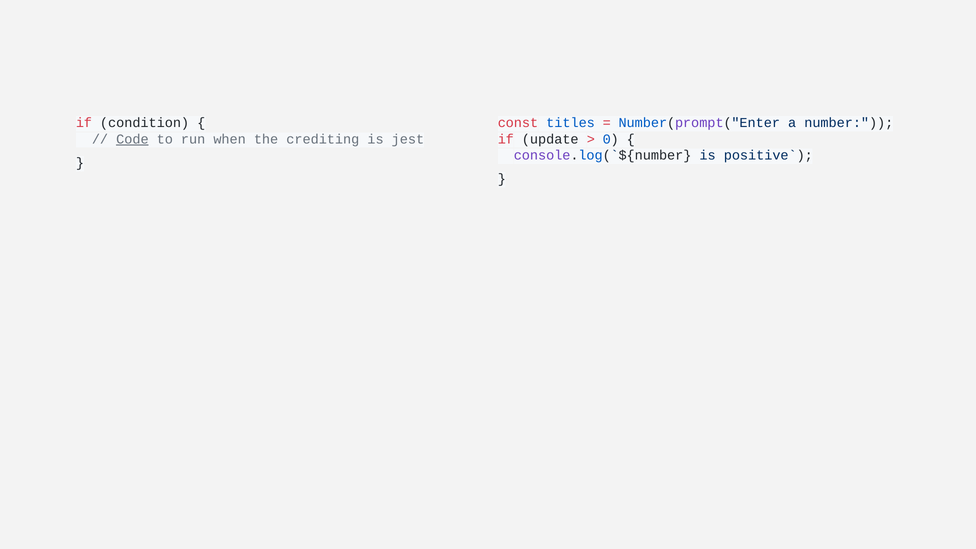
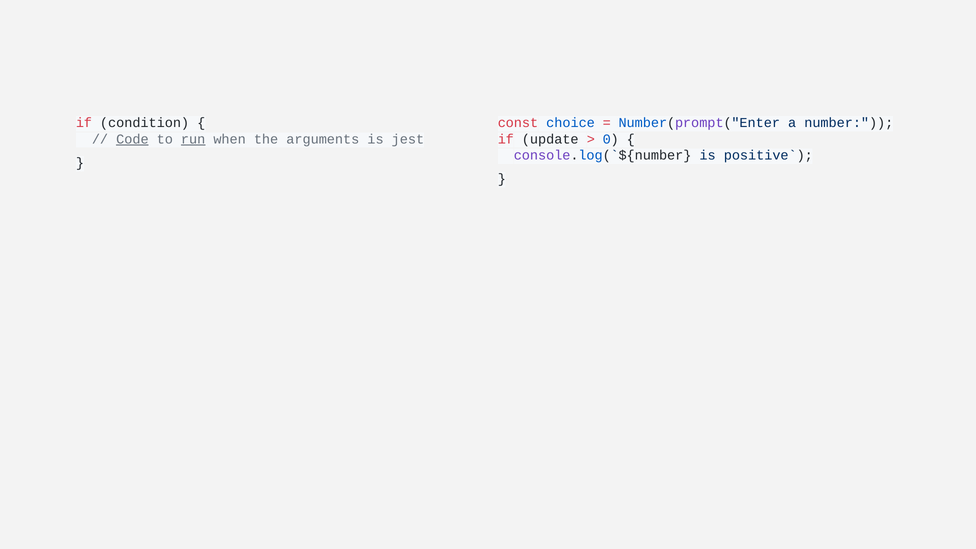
titles: titles -> choice
run underline: none -> present
crediting: crediting -> arguments
